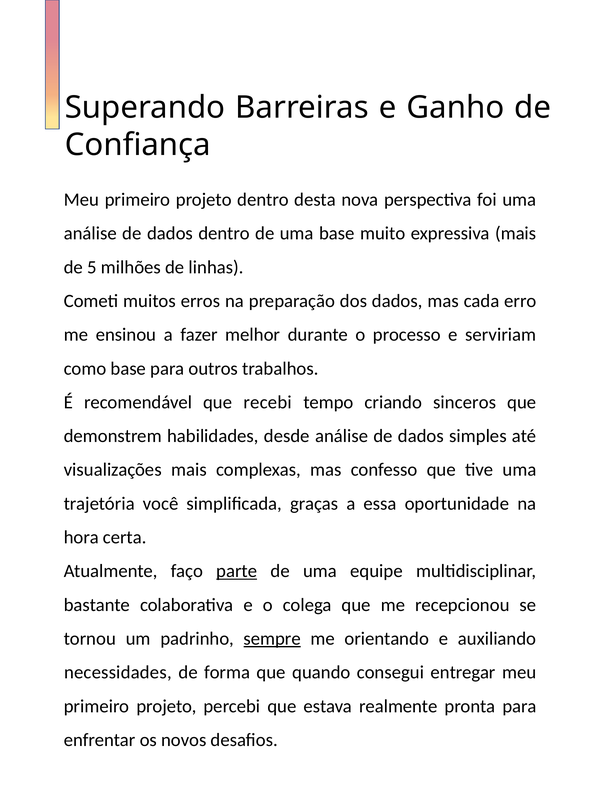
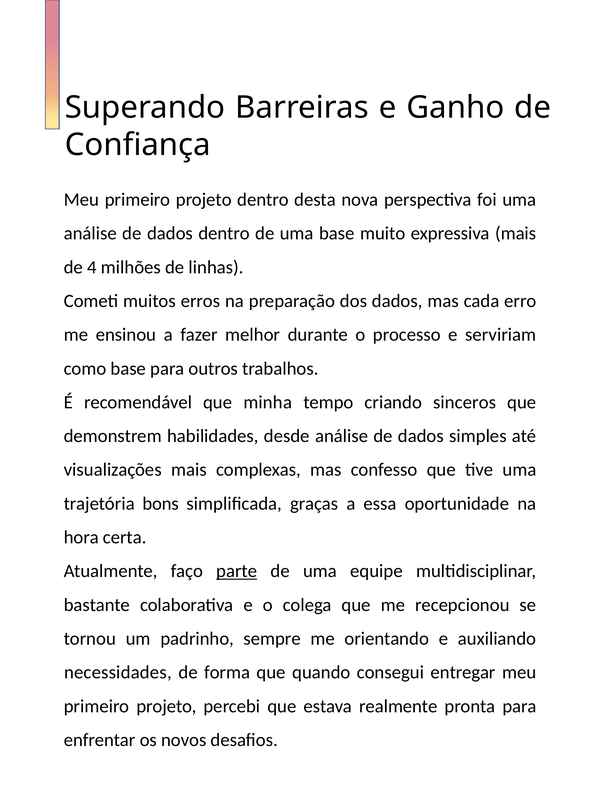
5: 5 -> 4
recebi: recebi -> minha
você: você -> bons
sempre underline: present -> none
